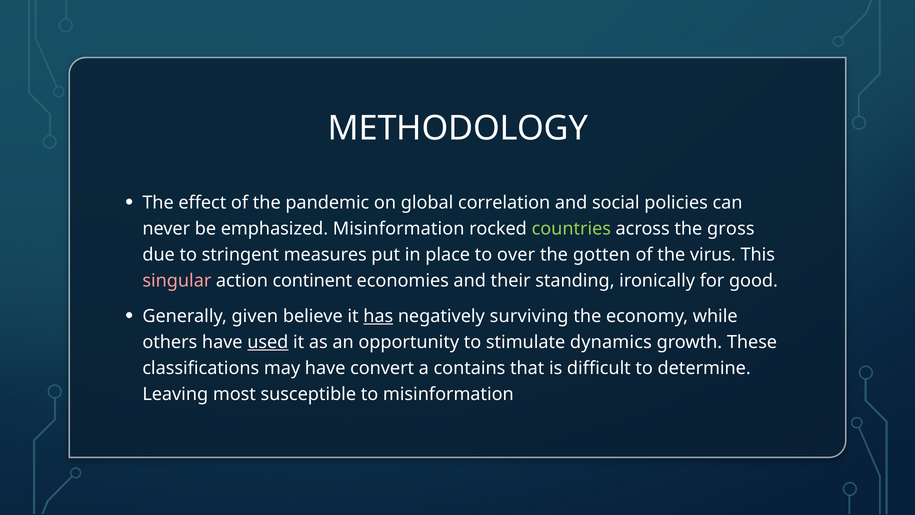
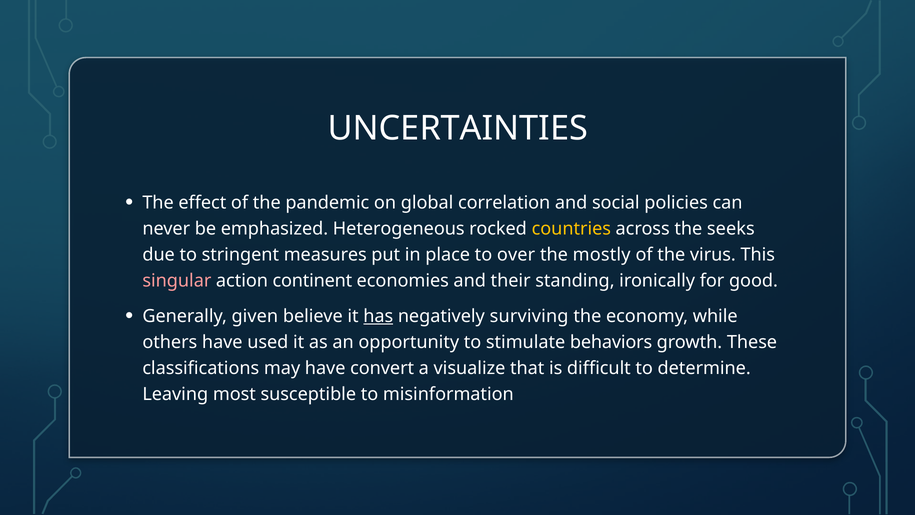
METHODOLOGY: METHODOLOGY -> UNCERTAINTIES
emphasized Misinformation: Misinformation -> Heterogeneous
countries colour: light green -> yellow
gross: gross -> seeks
gotten: gotten -> mostly
used underline: present -> none
dynamics: dynamics -> behaviors
contains: contains -> visualize
